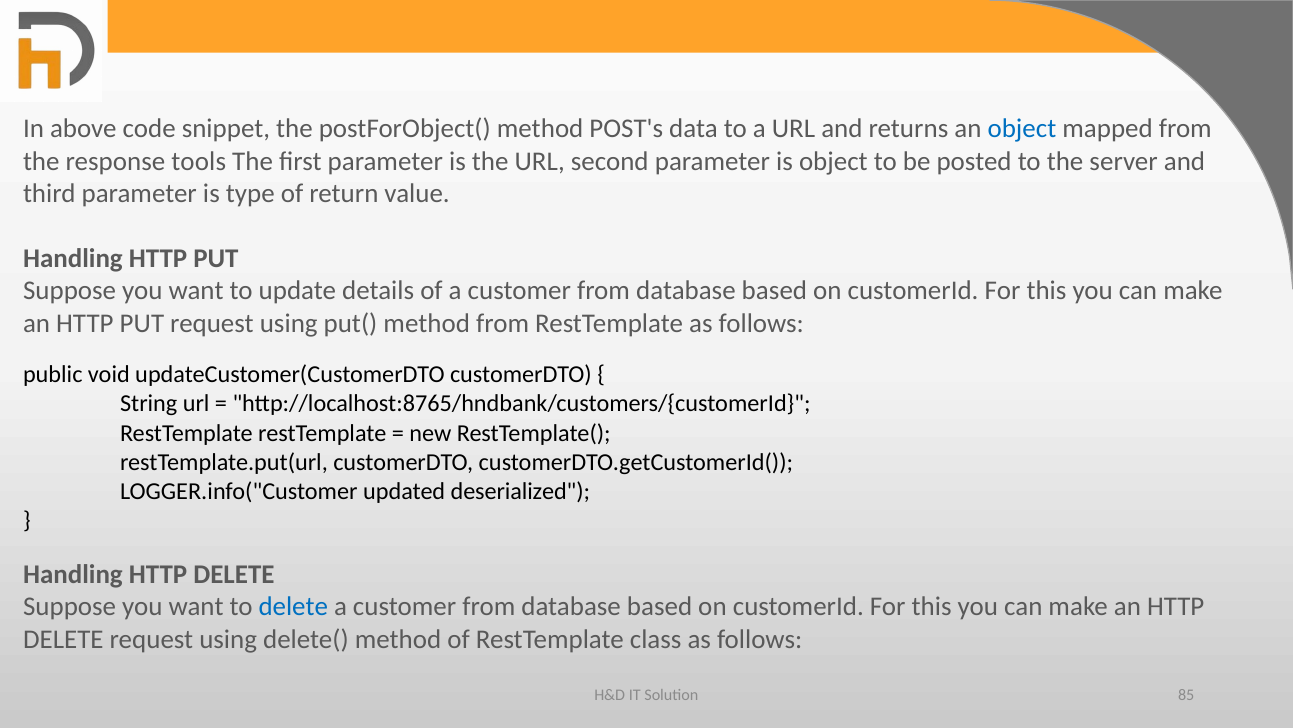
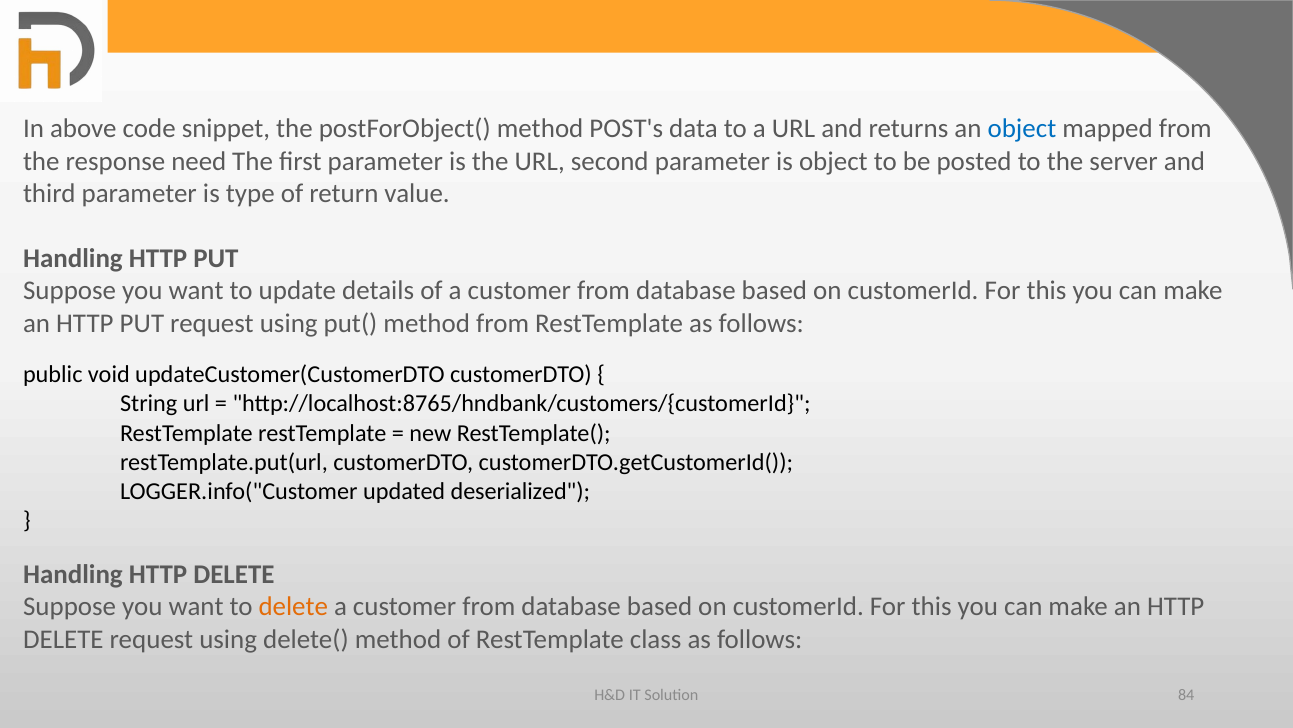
tools: tools -> need
delete at (293, 606) colour: blue -> orange
85: 85 -> 84
